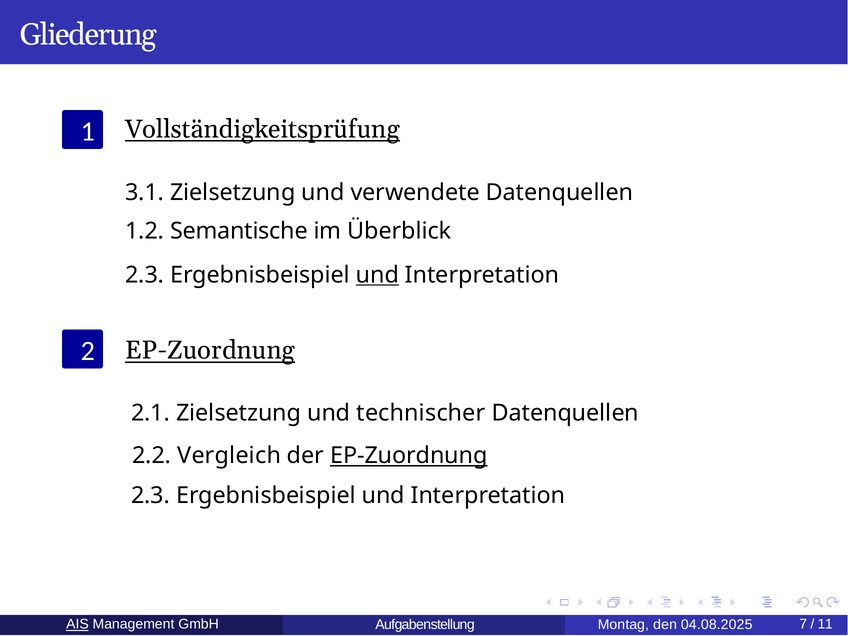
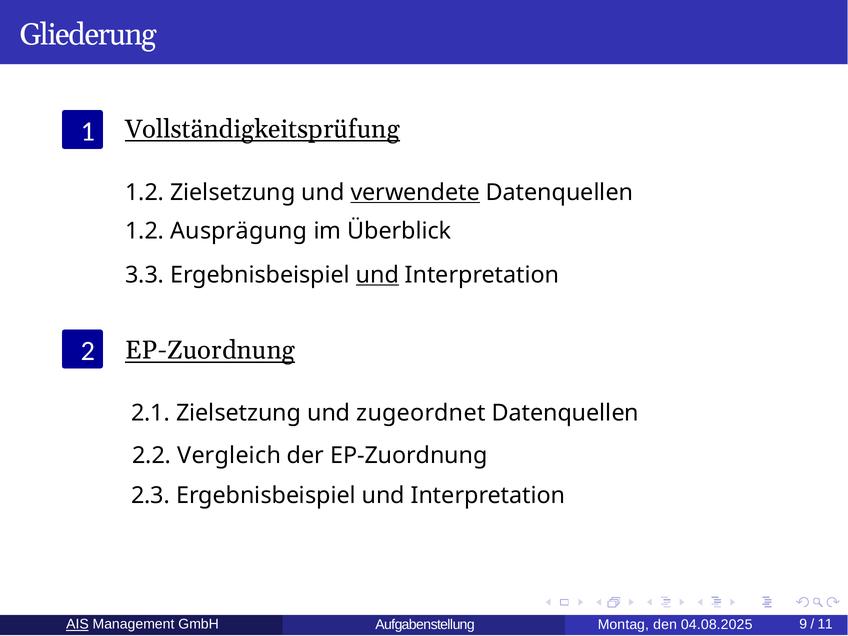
3.1 at (145, 193): 3.1 -> 1.2
verwendete underline: none -> present
Semantische: Semantische -> Ausprägung
2.3 at (145, 275): 2.3 -> 3.3
technischer: technischer -> zugeordnet
EP-Zuordnung at (409, 456) underline: present -> none
7: 7 -> 9
